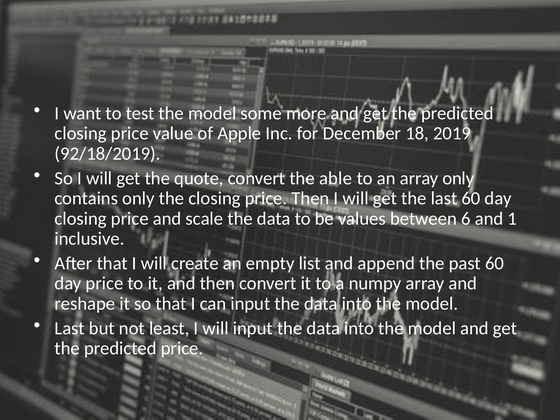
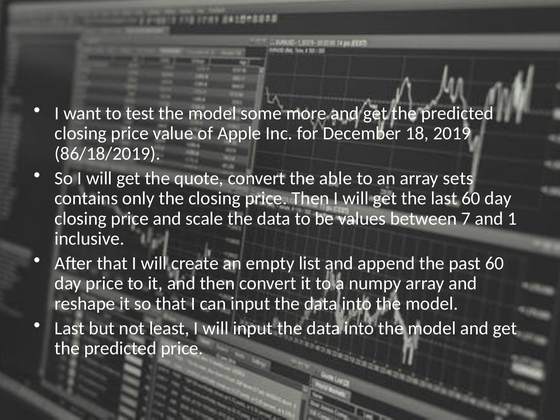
92/18/2019: 92/18/2019 -> 86/18/2019
array only: only -> sets
6: 6 -> 7
